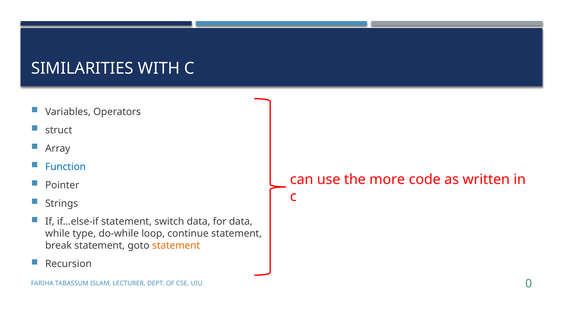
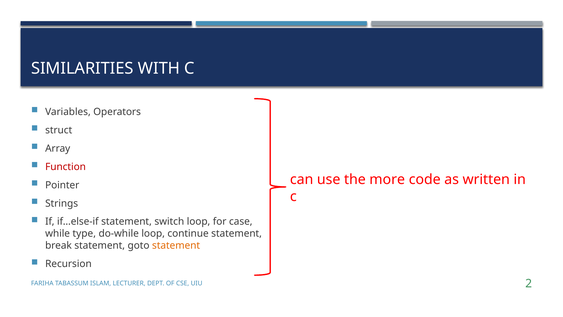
Function colour: blue -> red
switch data: data -> loop
for data: data -> case
0: 0 -> 2
